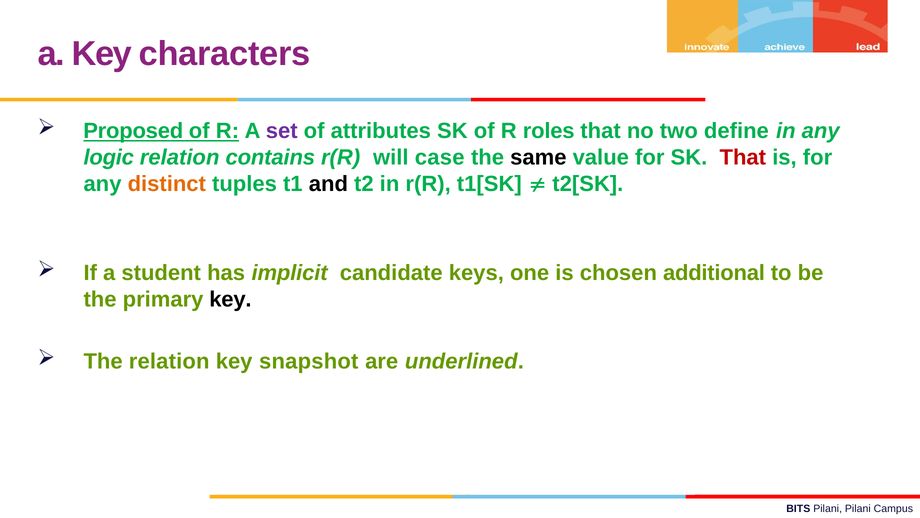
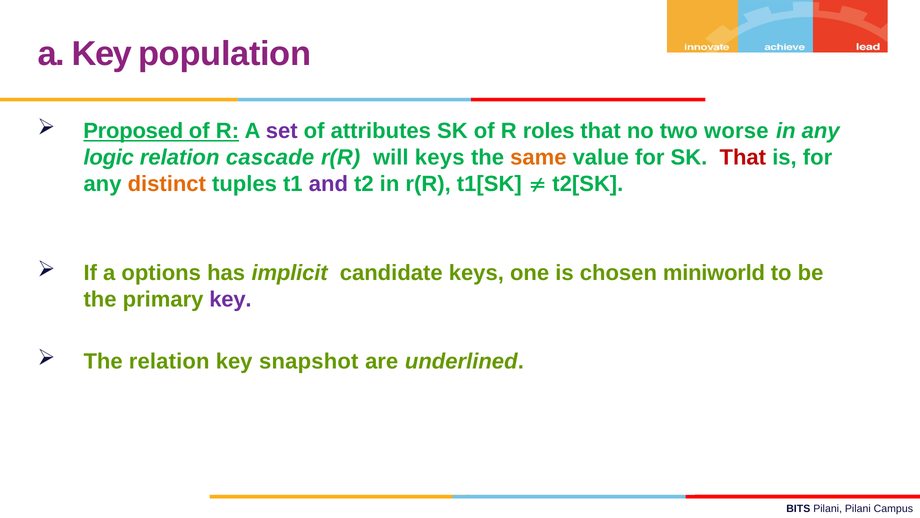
characters: characters -> population
define: define -> worse
contains: contains -> cascade
will case: case -> keys
same colour: black -> orange
and colour: black -> purple
student: student -> options
additional: additional -> miniworld
key at (230, 299) colour: black -> purple
